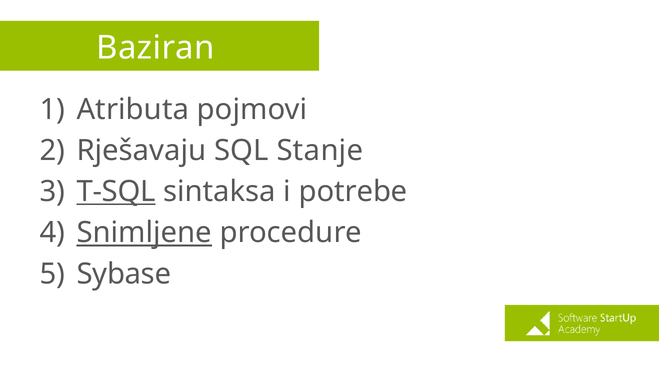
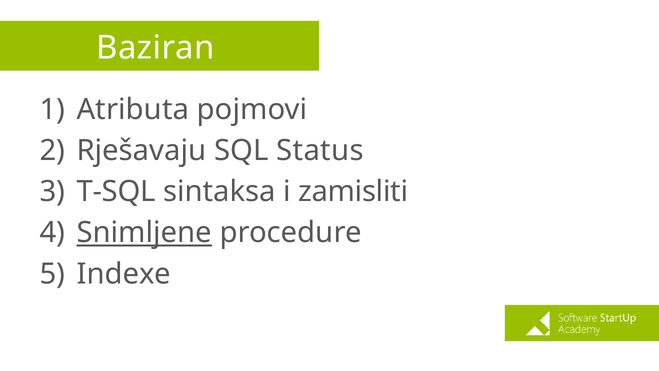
Stanje: Stanje -> Status
T-SQL underline: present -> none
potrebe: potrebe -> zamisliti
Sybase: Sybase -> Indexe
